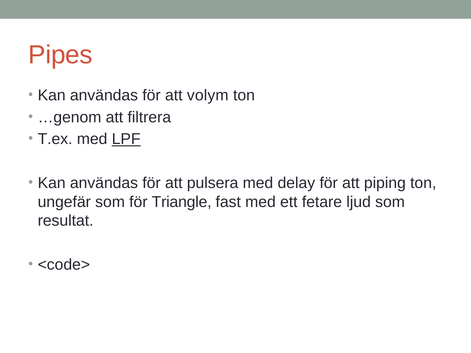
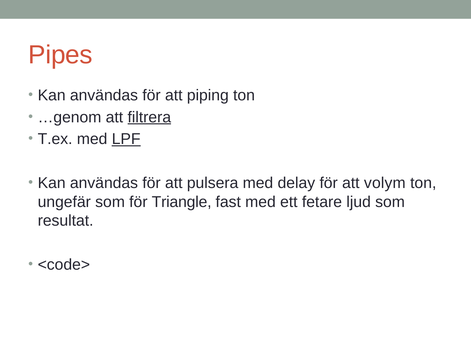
volym: volym -> piping
filtrera underline: none -> present
piping: piping -> volym
